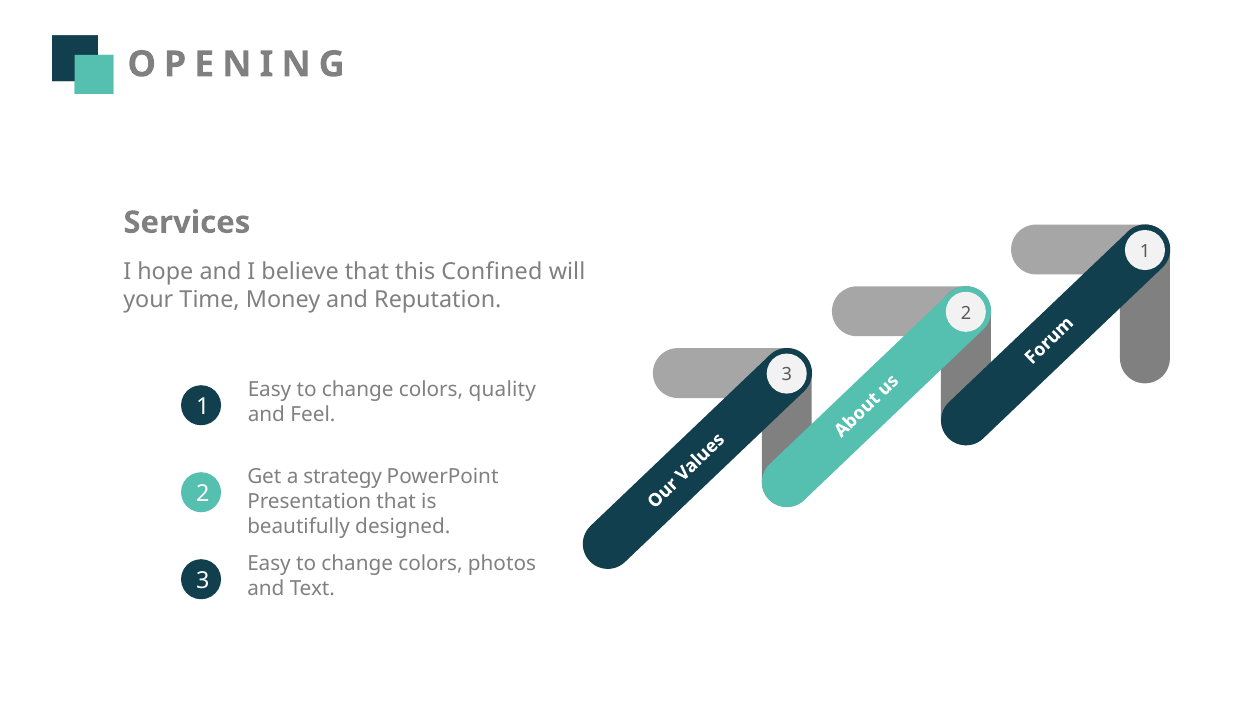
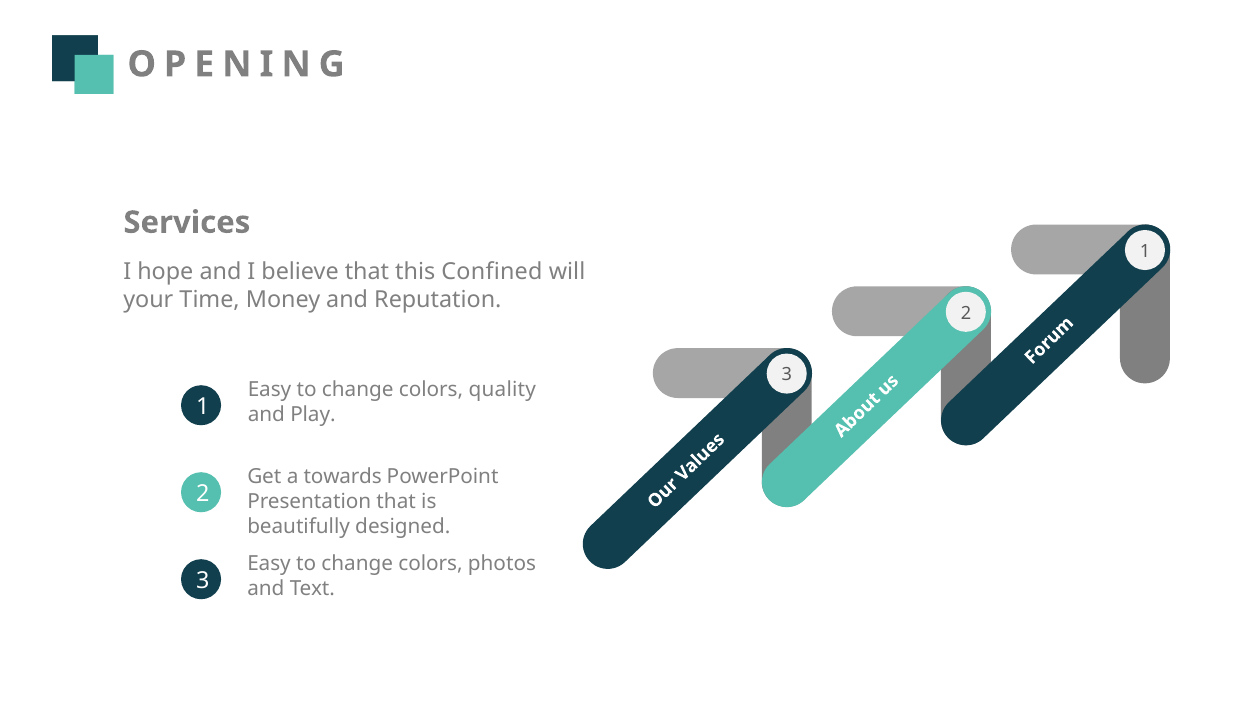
Feel: Feel -> Play
strategy: strategy -> towards
